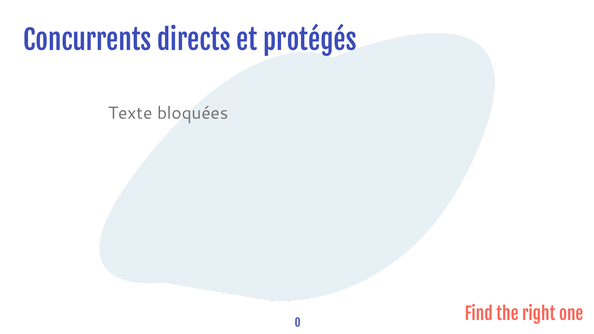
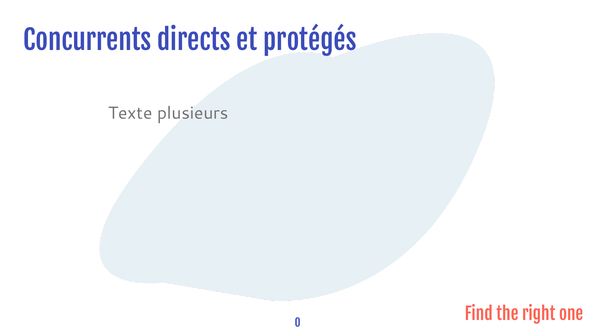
bloquées: bloquées -> plusieurs
